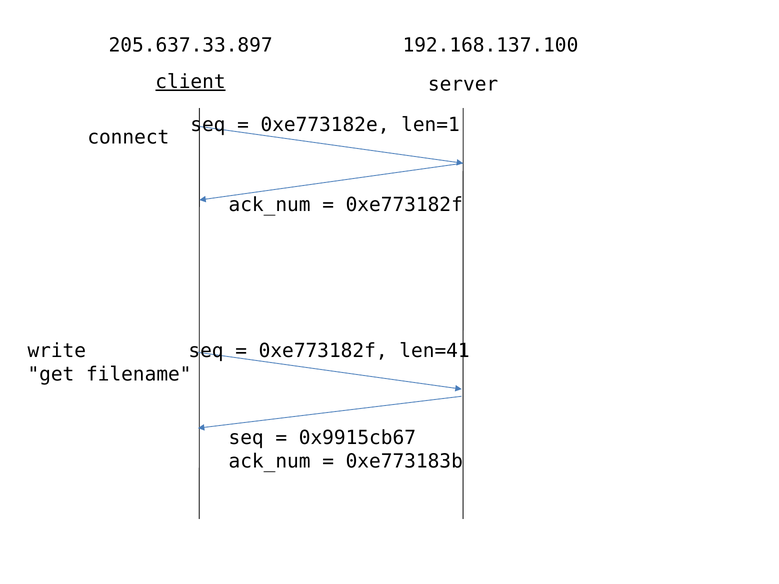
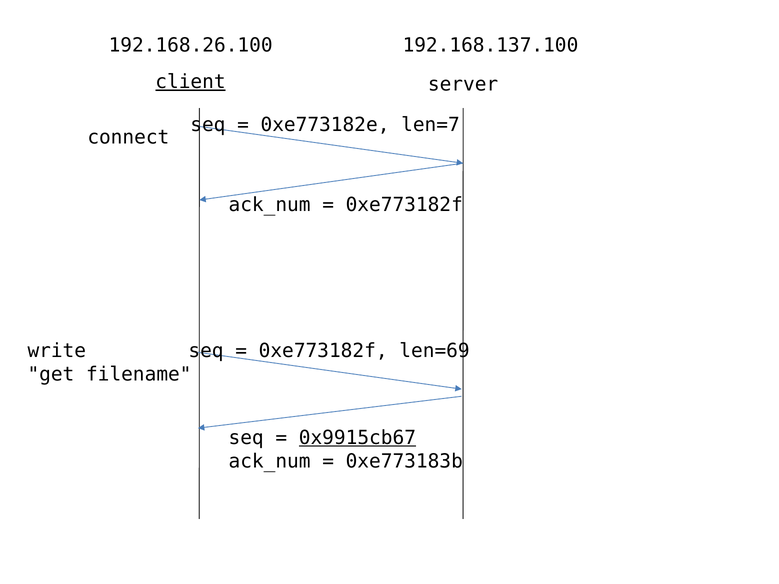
205.637.33.897: 205.637.33.897 -> 192.168.26.100
len=1: len=1 -> len=7
len=41: len=41 -> len=69
0x9915cb67 underline: none -> present
